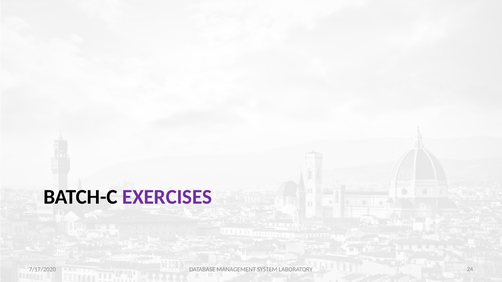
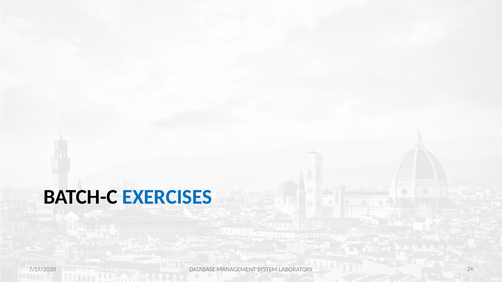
EXERCISES colour: purple -> blue
